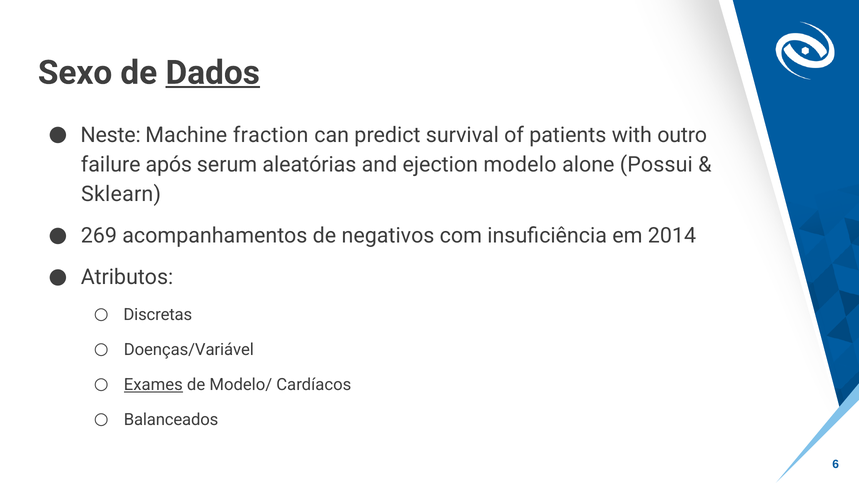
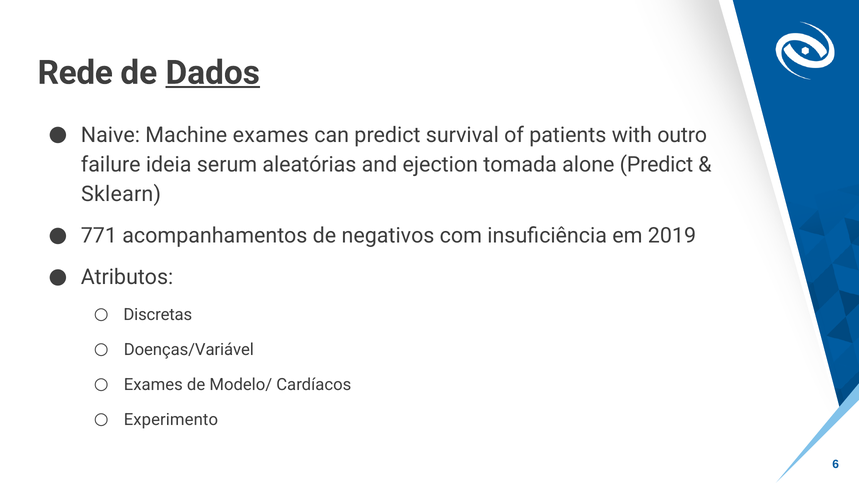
Sexo: Sexo -> Rede
Neste: Neste -> Naive
Machine fraction: fraction -> exames
após: após -> ideia
modelo: modelo -> tomada
alone Possui: Possui -> Predict
269: 269 -> 771
2014: 2014 -> 2019
Exames at (153, 385) underline: present -> none
Balanceados: Balanceados -> Experimento
